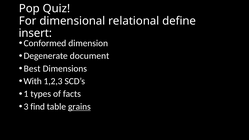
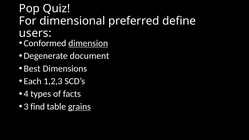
relational: relational -> preferred
insert: insert -> users
dimension underline: none -> present
With: With -> Each
1: 1 -> 4
